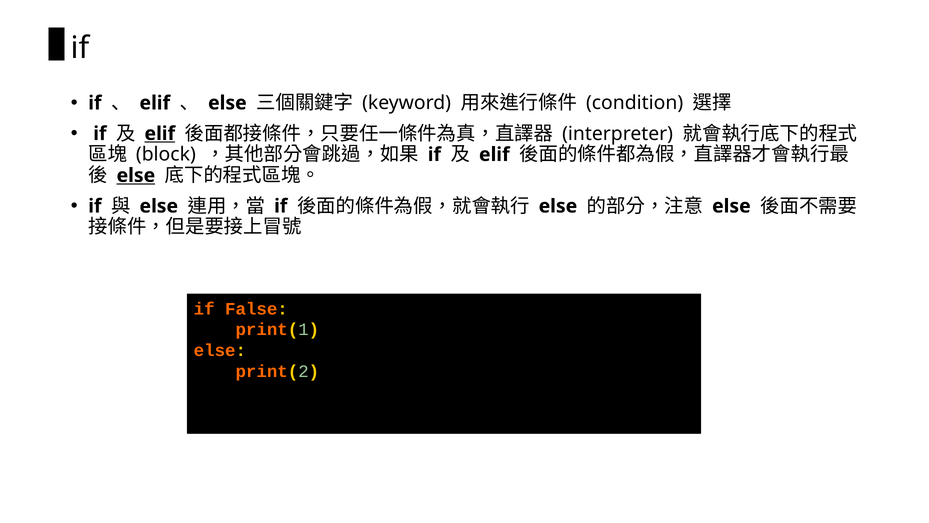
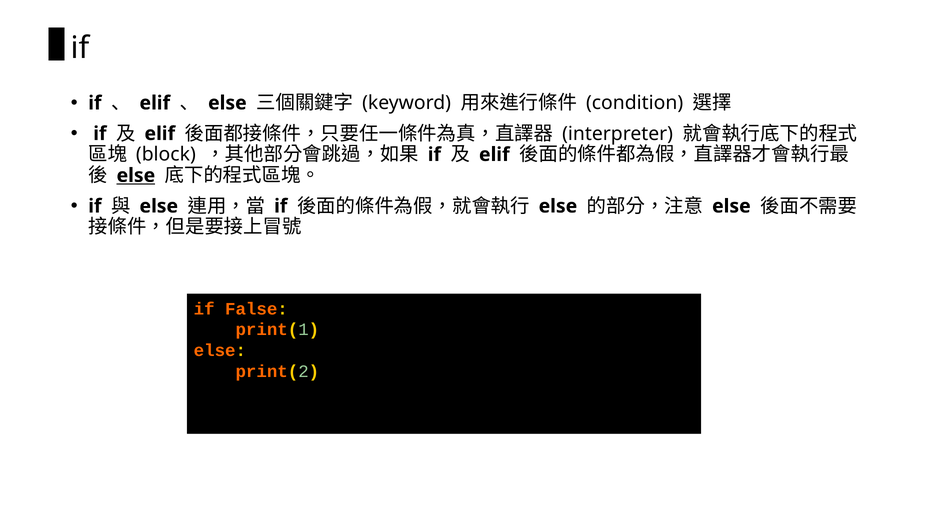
elif at (160, 134) underline: present -> none
